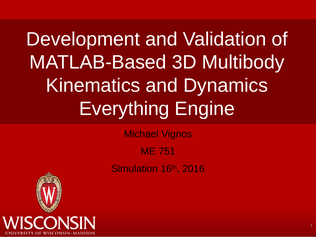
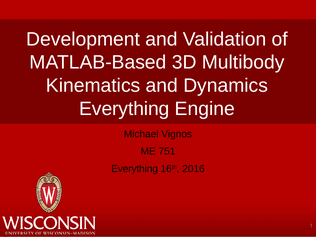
Simulation at (135, 169): Simulation -> Everything
